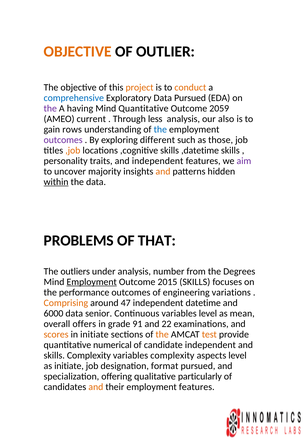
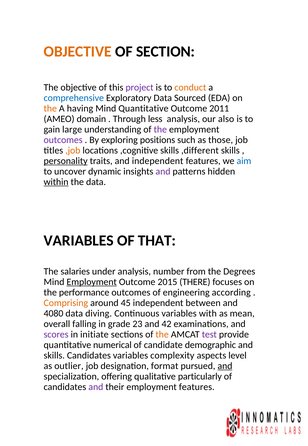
OUTLIER: OUTLIER -> SECTION
project colour: orange -> purple
Data Pursued: Pursued -> Sourced
the at (50, 108) colour: purple -> orange
2059: 2059 -> 2011
current: current -> domain
rows: rows -> large
the at (160, 129) colour: blue -> purple
different: different -> positions
,datetime: ,datetime -> ,different
personality underline: none -> present
aim colour: purple -> blue
majority: majority -> dynamic
and at (163, 171) colour: orange -> purple
PROBLEMS at (79, 240): PROBLEMS -> VARIABLES
outliers: outliers -> salaries
2015 SKILLS: SKILLS -> THERE
variations: variations -> according
47: 47 -> 45
datetime: datetime -> between
6000: 6000 -> 4080
senior: senior -> diving
variables level: level -> with
offers: offers -> falling
91: 91 -> 23
22: 22 -> 42
scores colour: orange -> purple
test colour: orange -> purple
candidate independent: independent -> demographic
skills Complexity: Complexity -> Candidates
as initiate: initiate -> outlier
and at (225, 365) underline: none -> present
and at (96, 386) colour: orange -> purple
